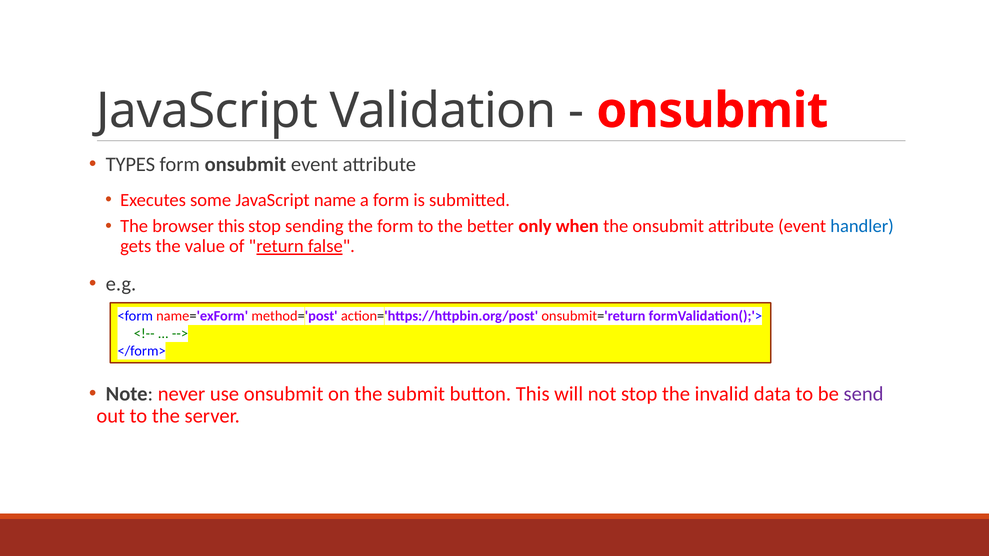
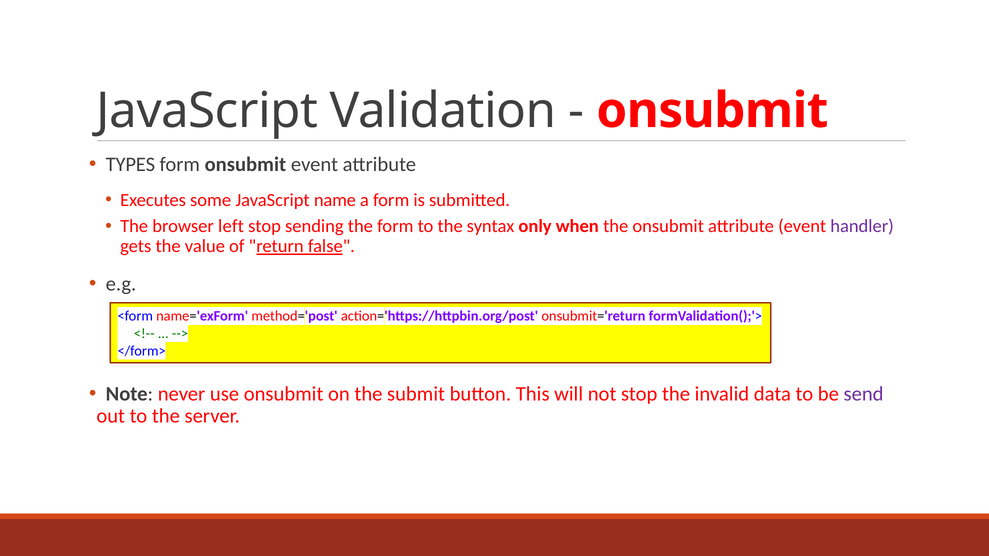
browser this: this -> left
better: better -> syntax
handler colour: blue -> purple
